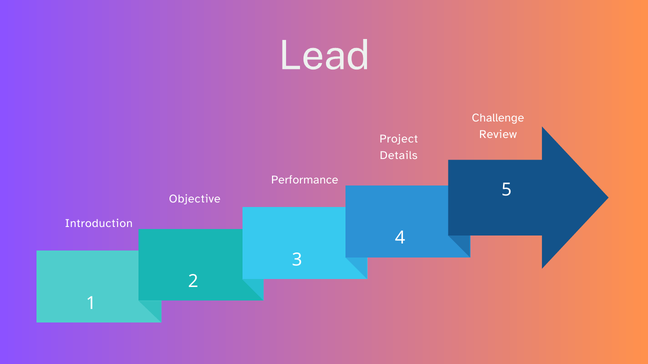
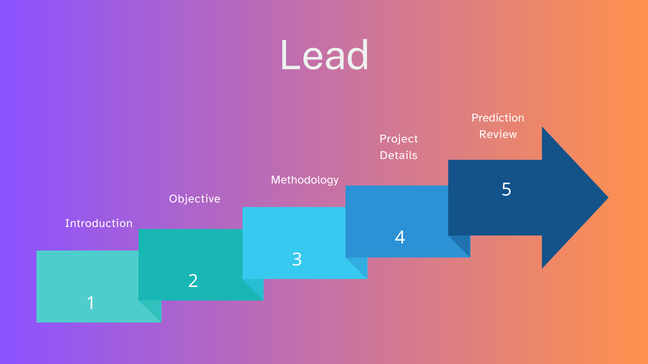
Challenge: Challenge -> Prediction
Performance: Performance -> Methodology
